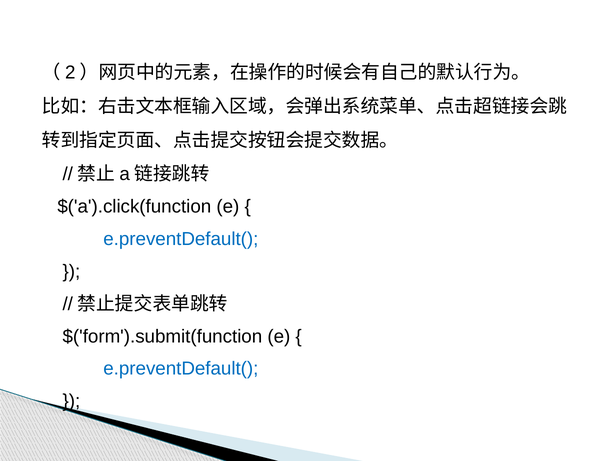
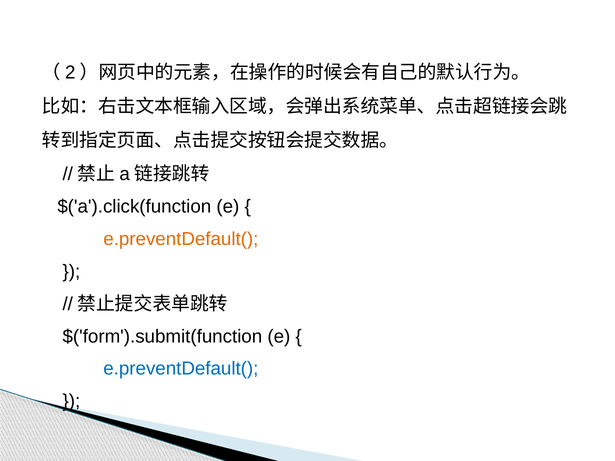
e.preventDefault( at (181, 239) colour: blue -> orange
